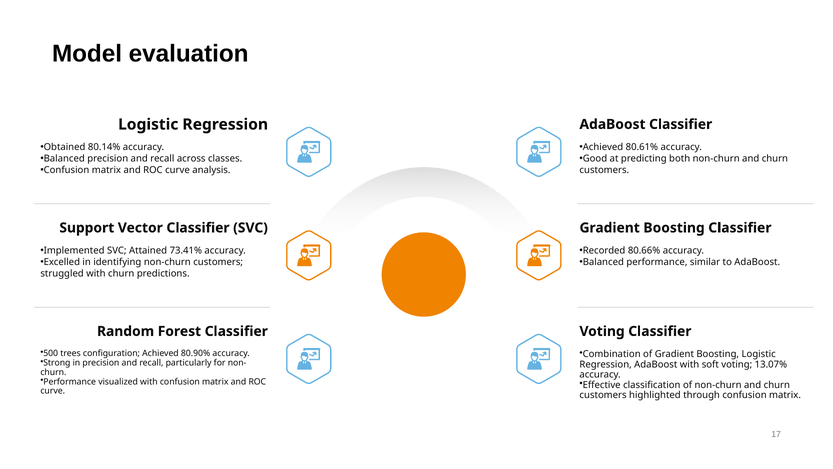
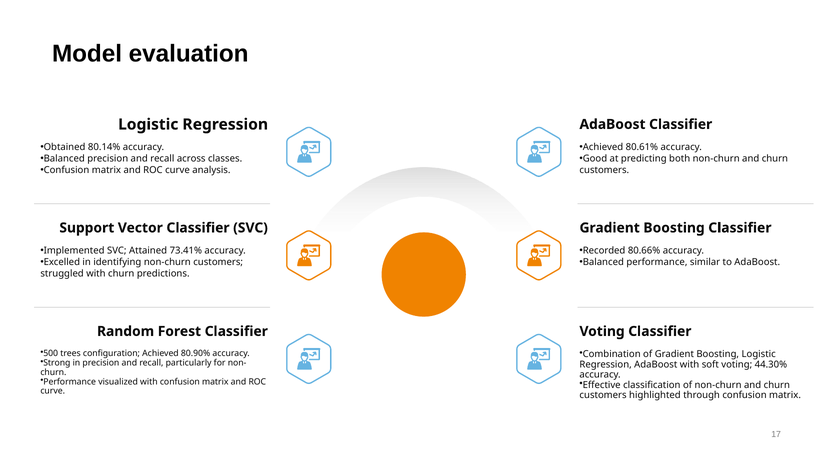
13.07%: 13.07% -> 44.30%
